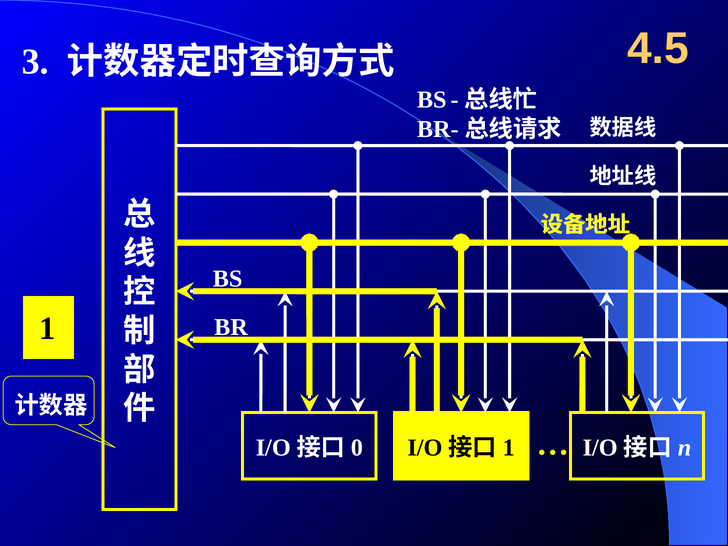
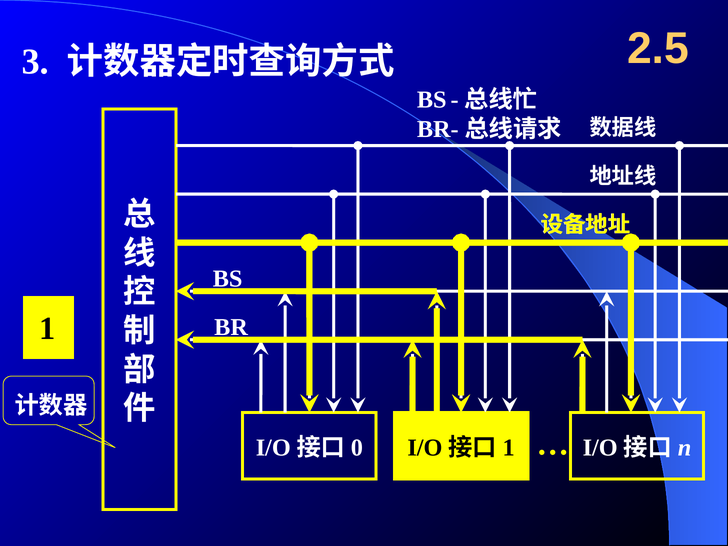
4.5: 4.5 -> 2.5
